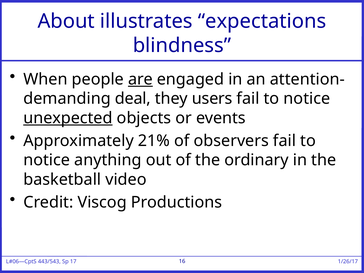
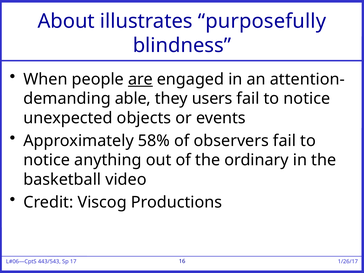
expectations: expectations -> purposefully
deal: deal -> able
unexpected underline: present -> none
21%: 21% -> 58%
